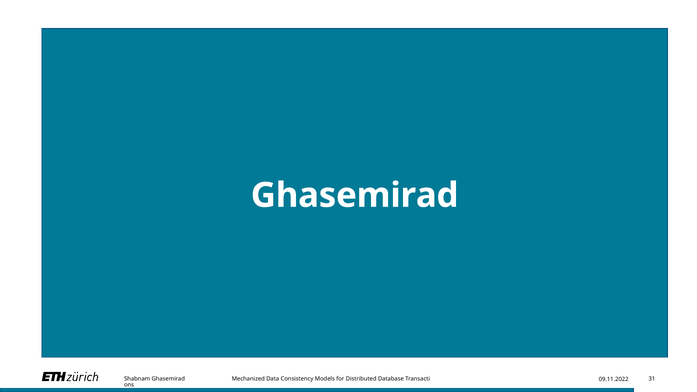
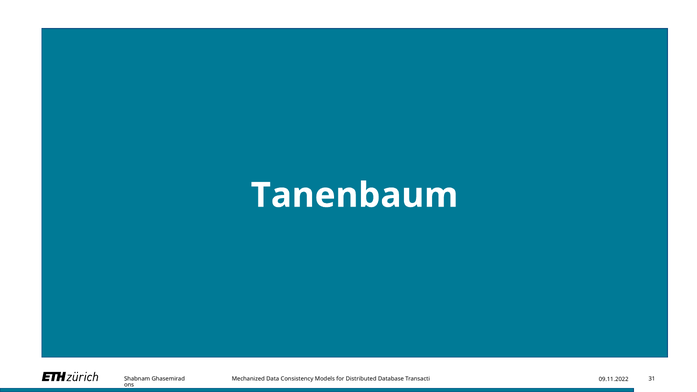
Ghasemirad at (355, 195): Ghasemirad -> Tanenbaum
